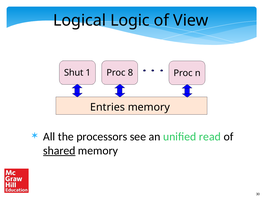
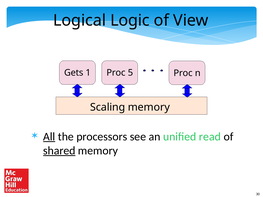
Shut: Shut -> Gets
8: 8 -> 5
Entries: Entries -> Scaling
All underline: none -> present
